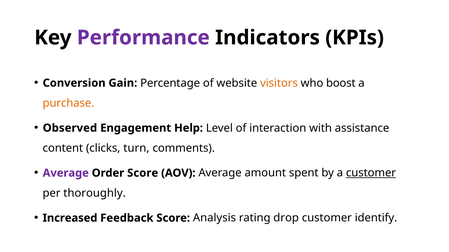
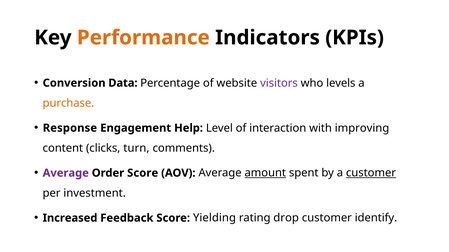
Performance colour: purple -> orange
Gain: Gain -> Data
visitors colour: orange -> purple
boost: boost -> levels
Observed: Observed -> Response
assistance: assistance -> improving
amount underline: none -> present
thoroughly: thoroughly -> investment
Analysis: Analysis -> Yielding
